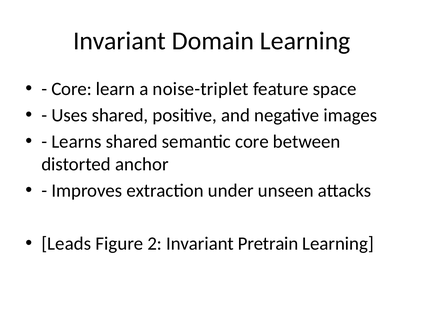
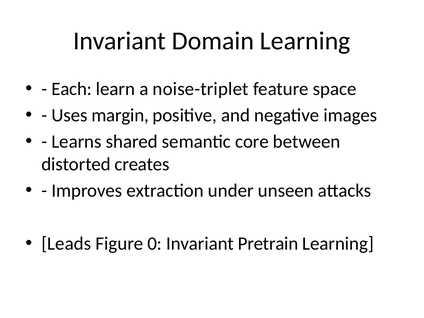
Core at (72, 89): Core -> Each
Uses shared: shared -> margin
anchor: anchor -> creates
2: 2 -> 0
